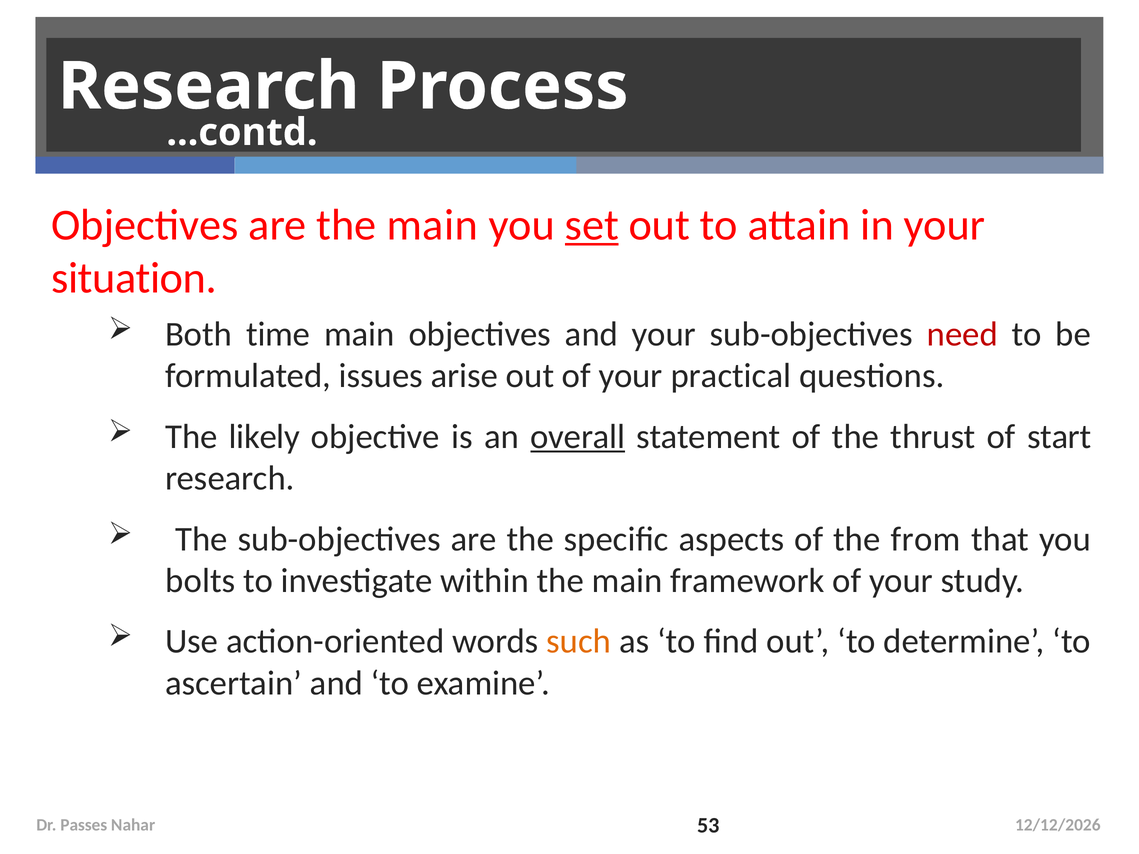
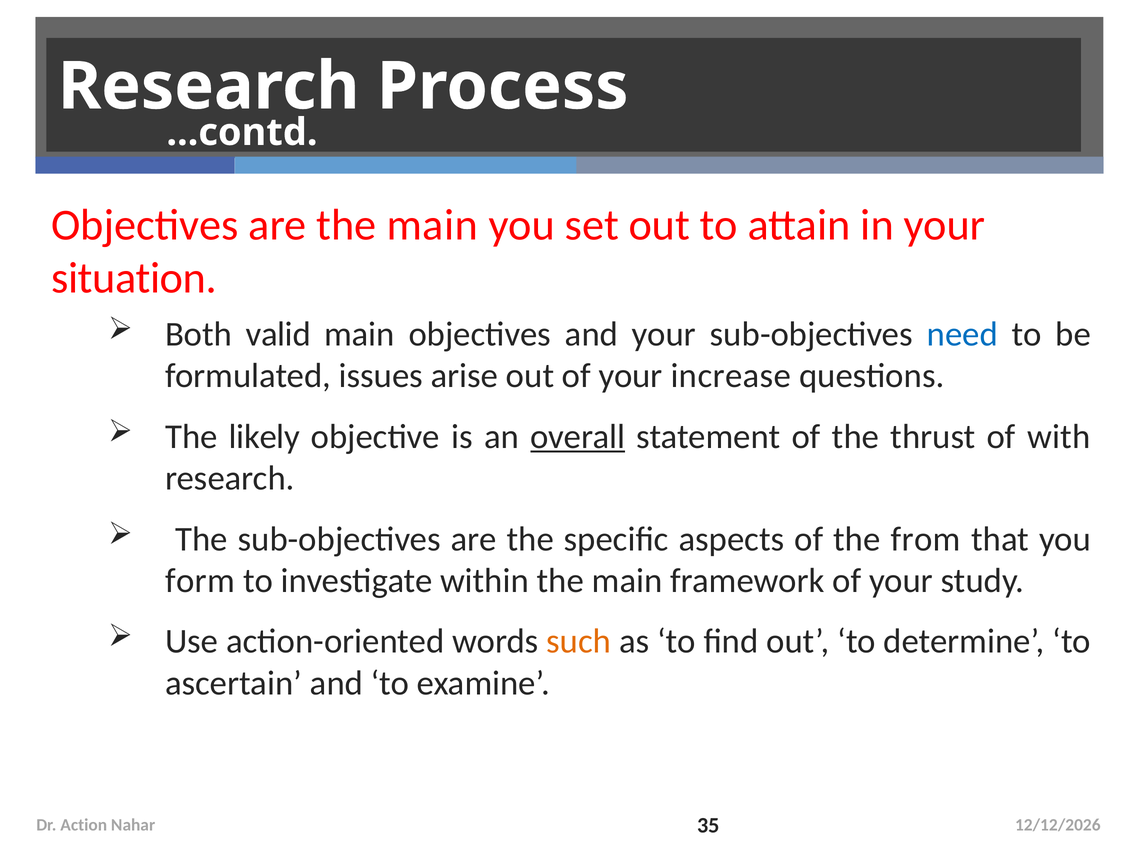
set underline: present -> none
time: time -> valid
need colour: red -> blue
practical: practical -> increase
start: start -> with
bolts: bolts -> form
Passes: Passes -> Action
53: 53 -> 35
